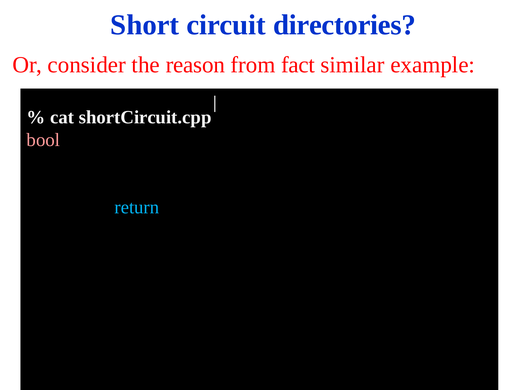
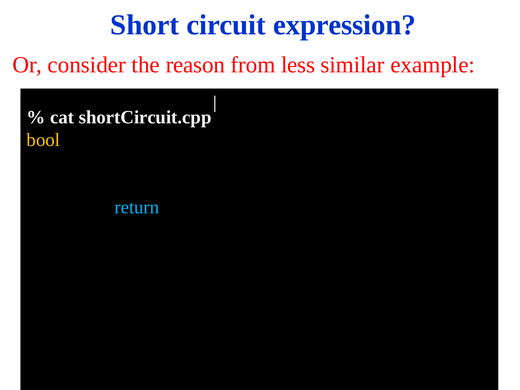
directories: directories -> expression
fact: fact -> less
bool at (43, 140) colour: pink -> yellow
